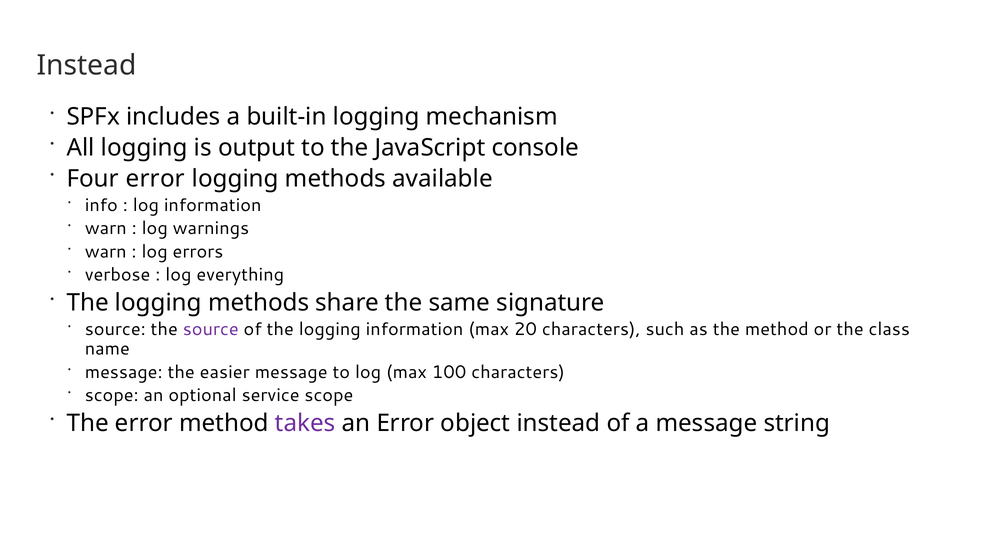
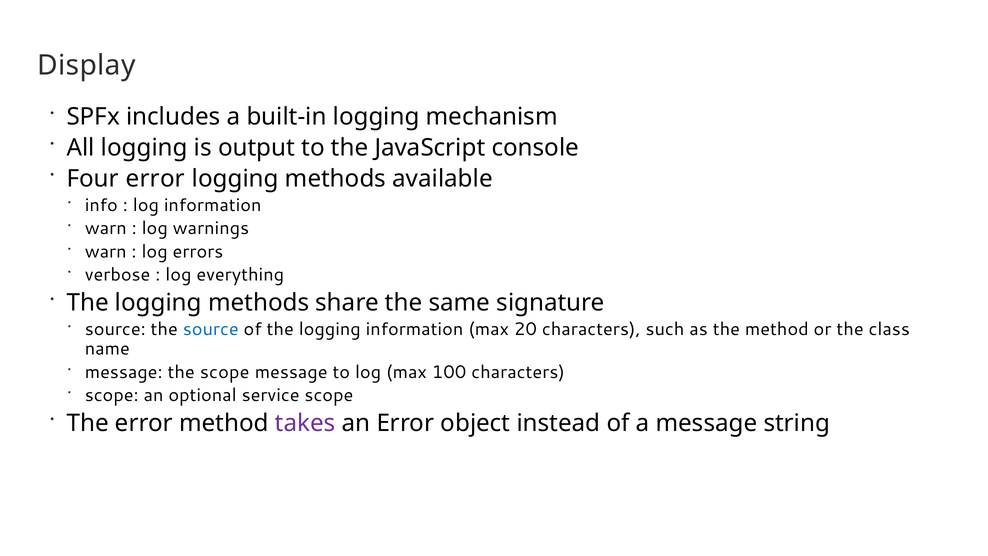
Instead at (87, 65): Instead -> Display
source at (211, 329) colour: purple -> blue
the easier: easier -> scope
